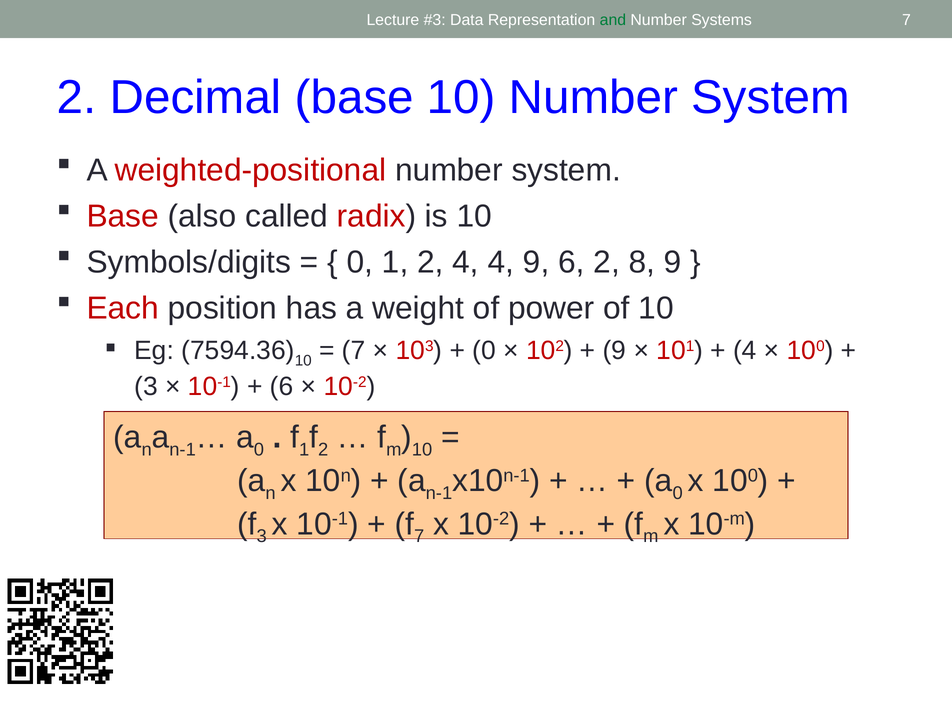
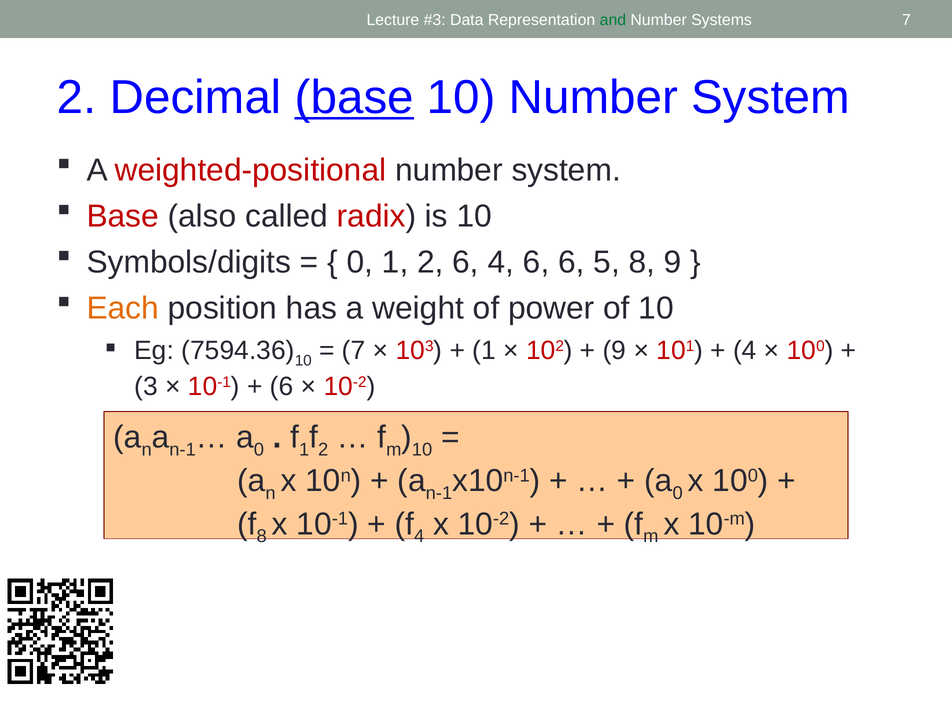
base at (354, 98) underline: none -> present
2 4: 4 -> 6
4 9: 9 -> 6
6 2: 2 -> 5
Each colour: red -> orange
0 at (484, 351): 0 -> 1
3 at (262, 536): 3 -> 8
7 at (419, 536): 7 -> 4
